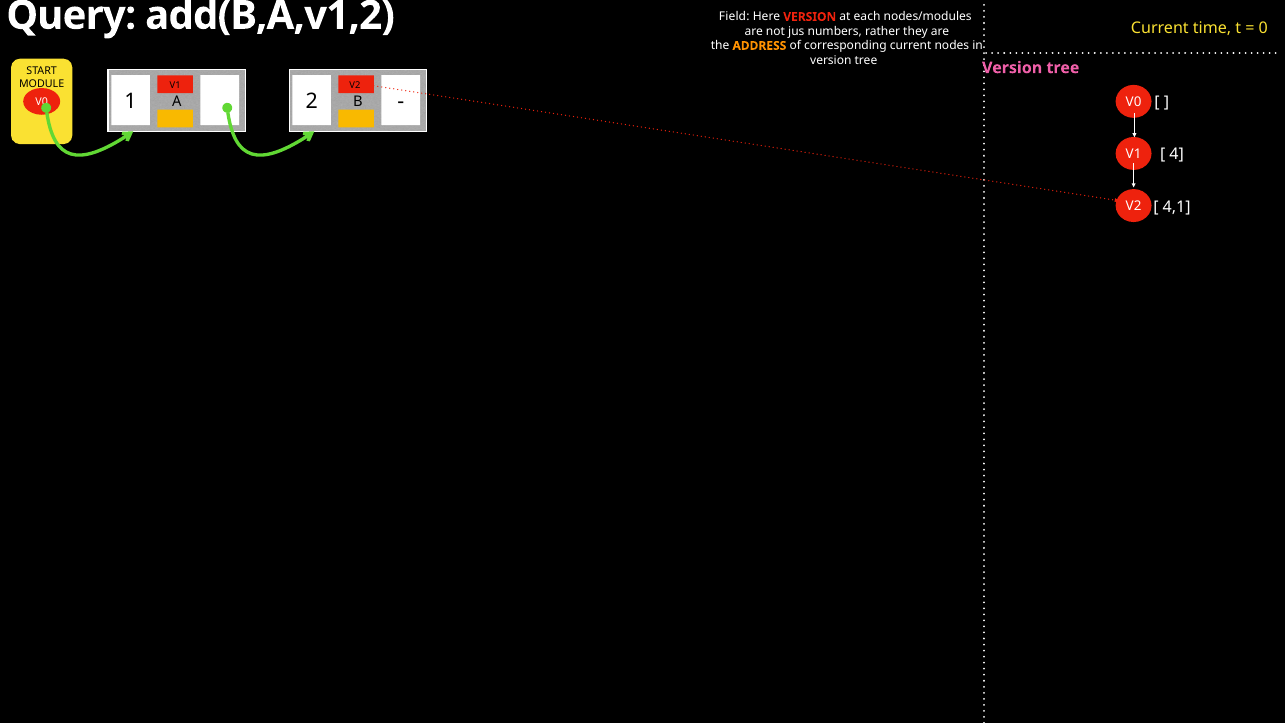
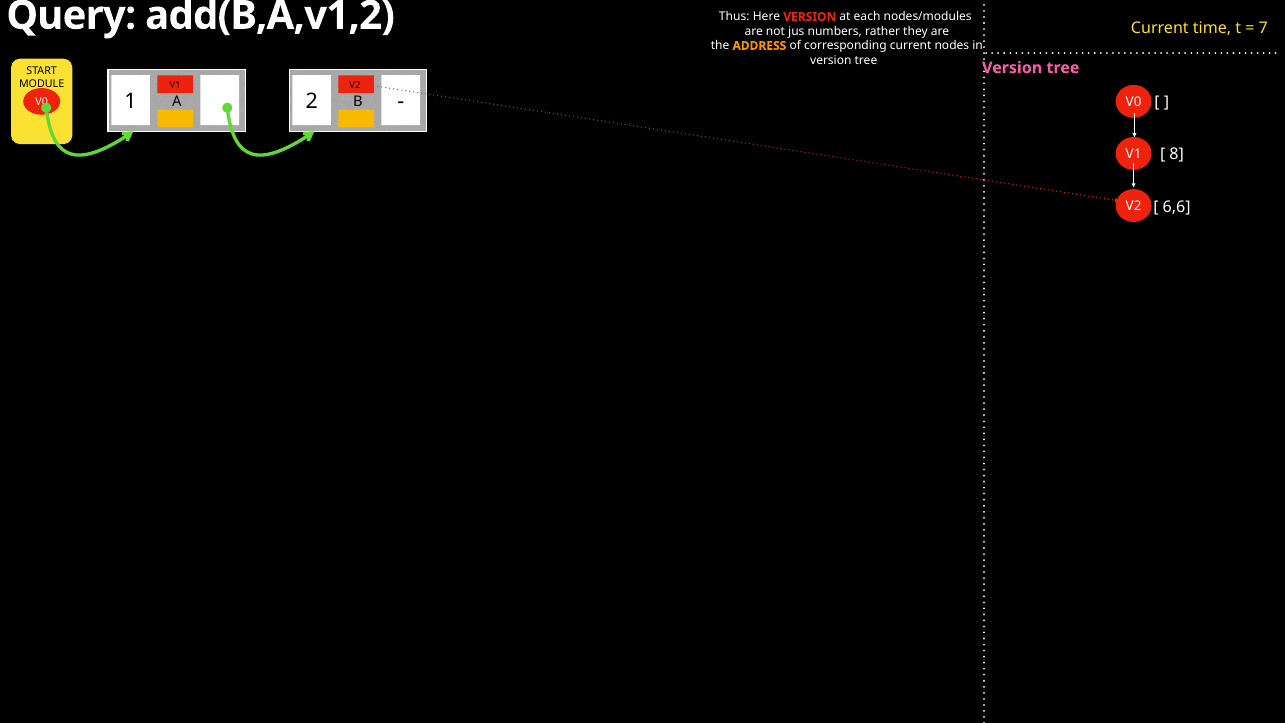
0: 0 -> 7
Field: Field -> Thus
4: 4 -> 8
4,1: 4,1 -> 6,6
